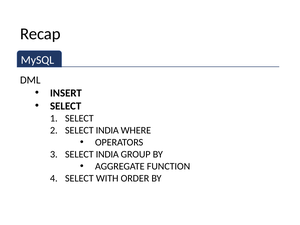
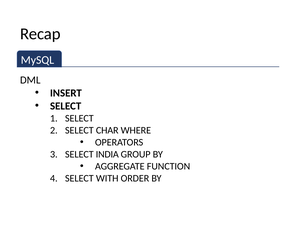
INDIA at (107, 130): INDIA -> CHAR
